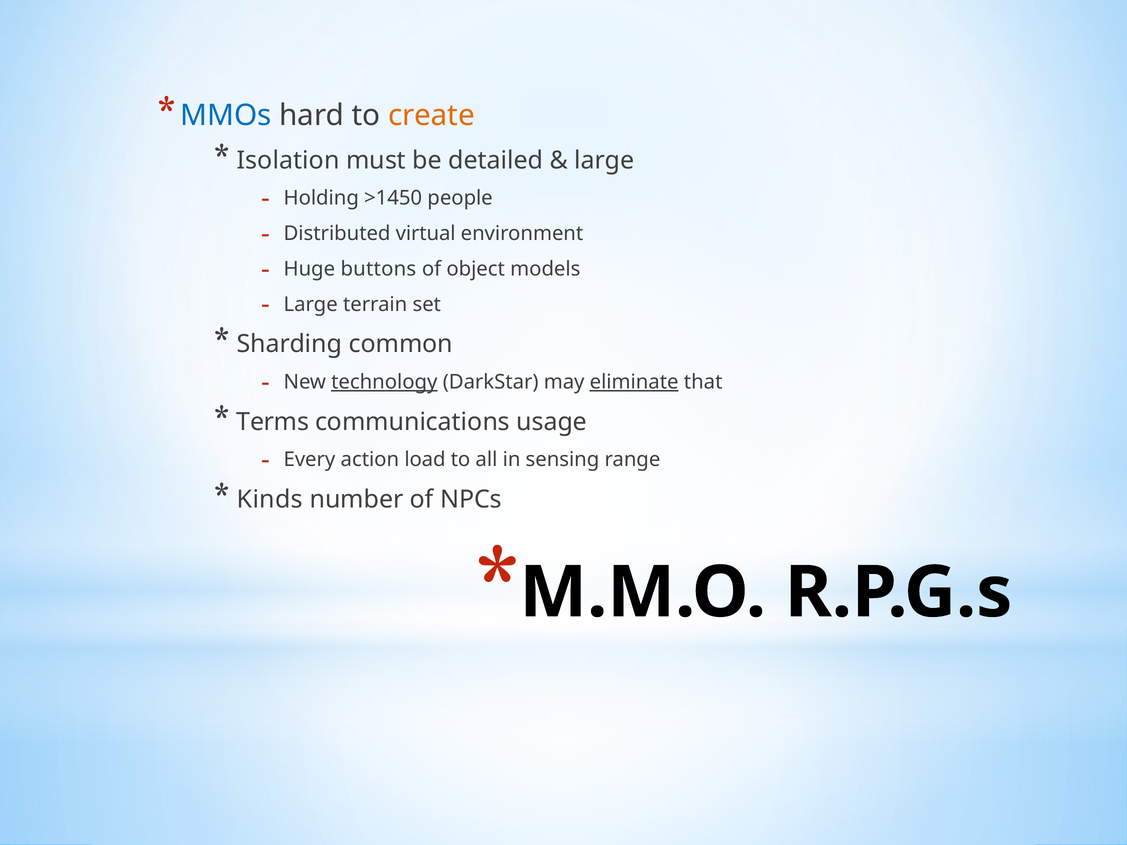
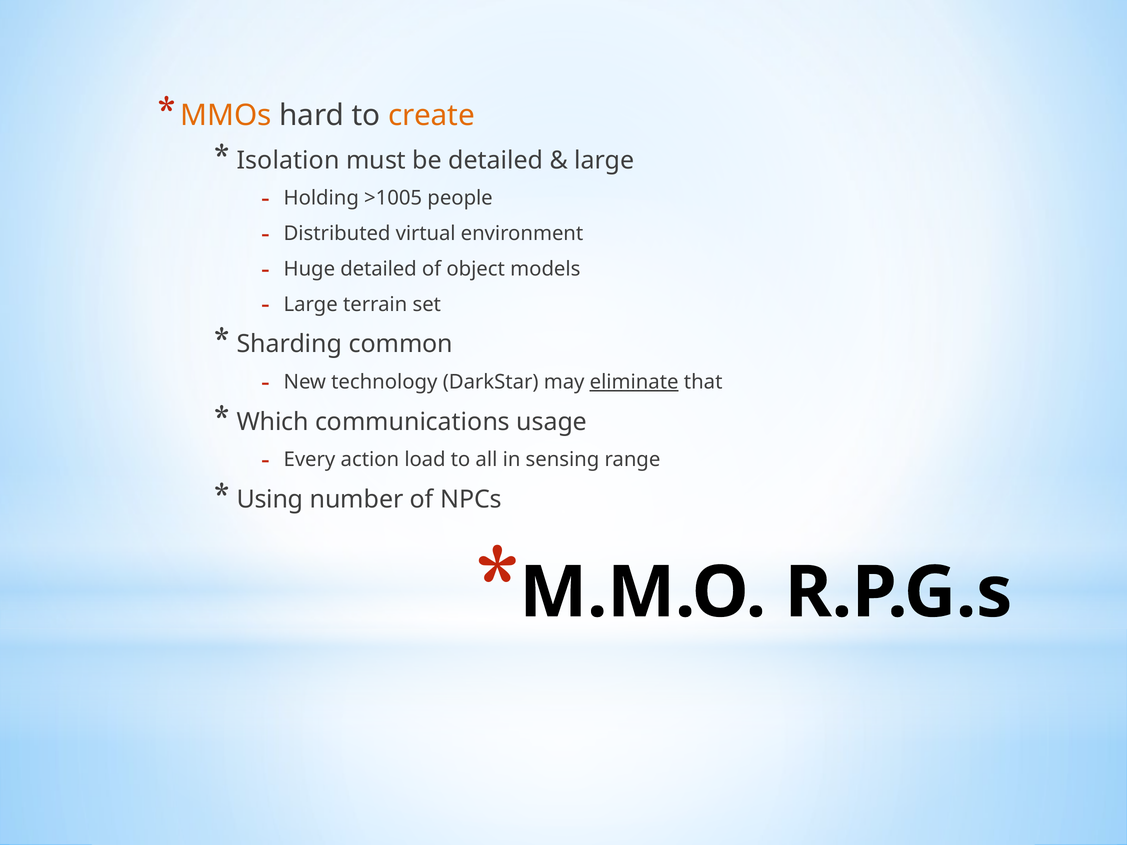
MMOs colour: blue -> orange
>1450: >1450 -> >1005
Huge buttons: buttons -> detailed
technology underline: present -> none
Terms: Terms -> Which
Kinds: Kinds -> Using
